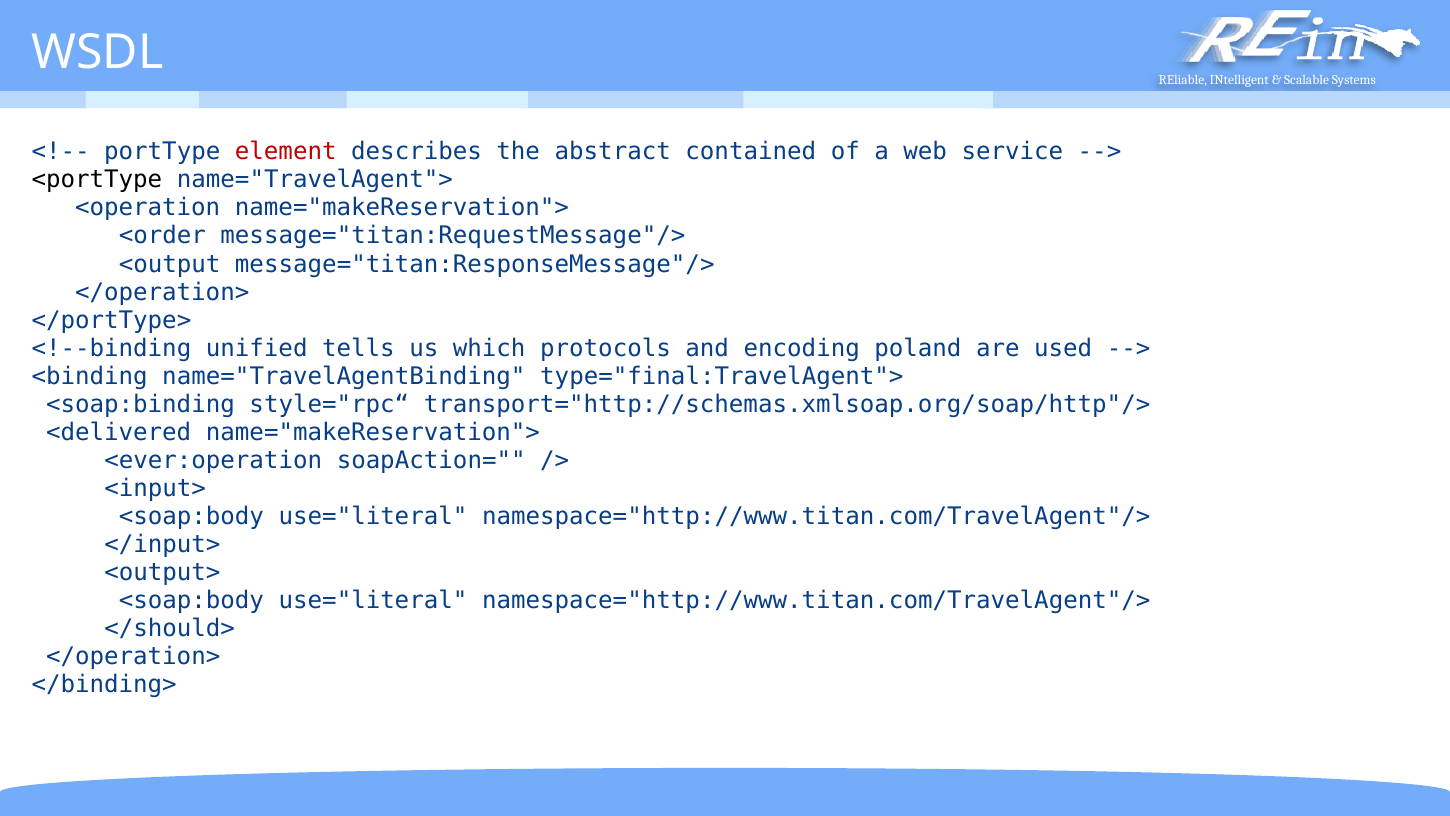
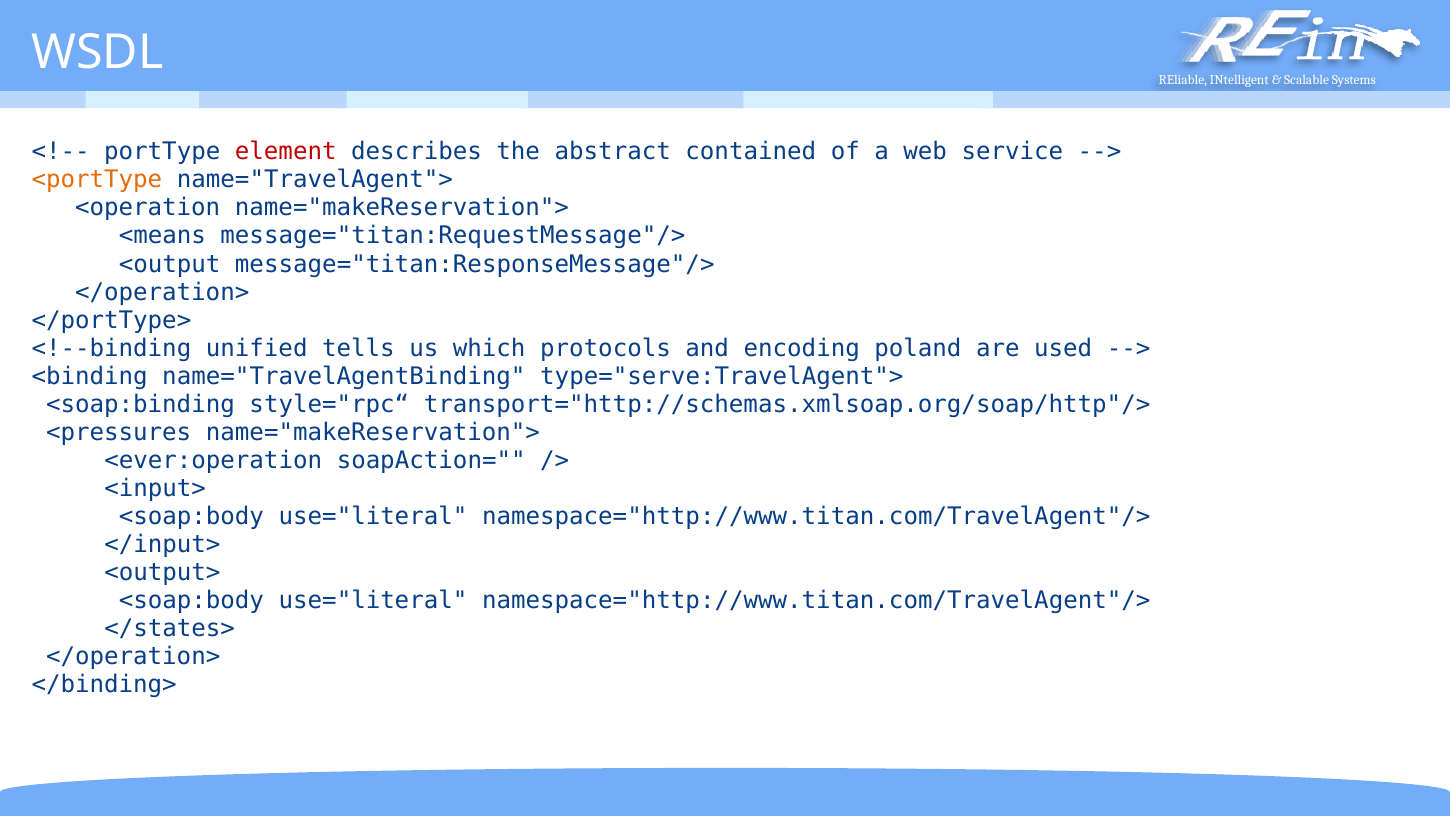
<portType colour: black -> orange
<order: <order -> <means
type="final:TravelAgent">: type="final:TravelAgent"> -> type="serve:TravelAgent">
<delivered: <delivered -> <pressures
</should>: </should> -> </states>
